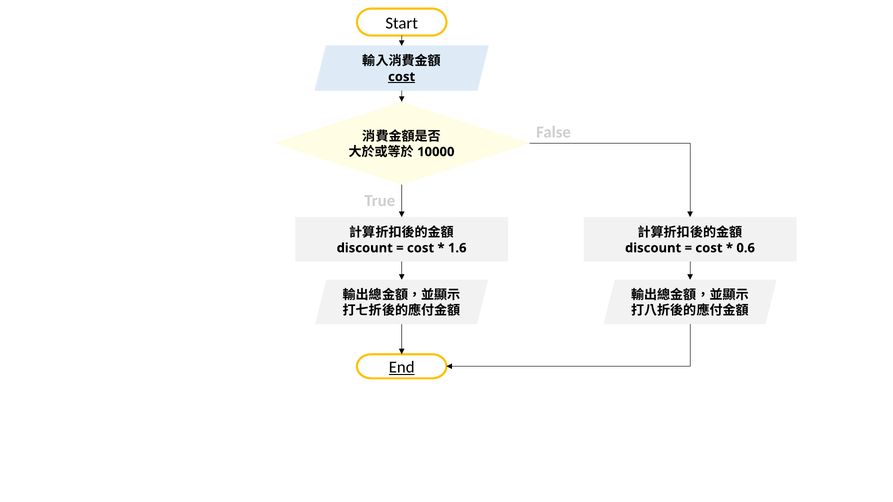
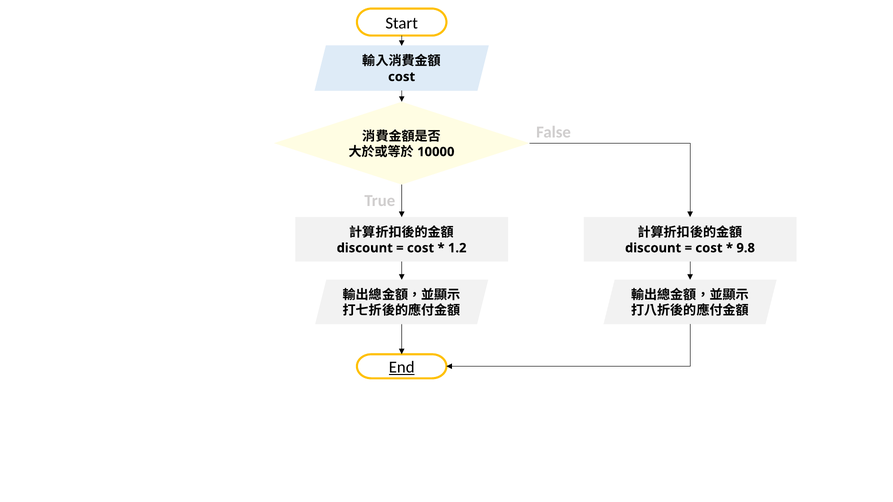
cost at (402, 77) underline: present -> none
1.6: 1.6 -> 1.2
0.6: 0.6 -> 9.8
